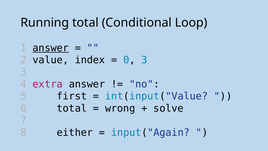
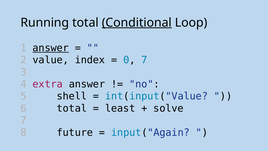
Conditional underline: none -> present
0 3: 3 -> 7
first: first -> shell
wrong: wrong -> least
either: either -> future
